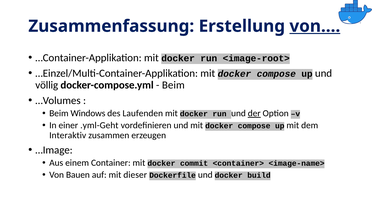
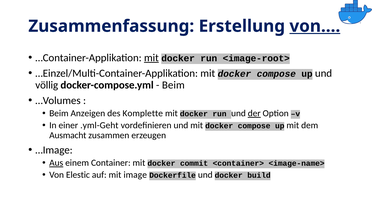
mit at (151, 58) underline: none -> present
Windows: Windows -> Anzeigen
Laufenden: Laufenden -> Komplette
Interaktiv: Interaktiv -> Ausmacht
Aus underline: none -> present
Bauen: Bauen -> Elestic
dieser: dieser -> image
